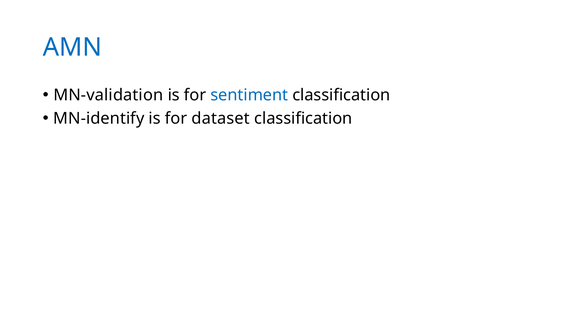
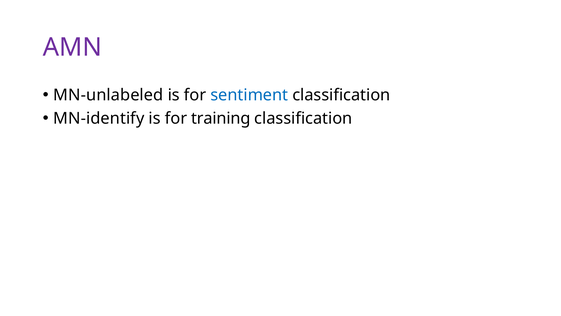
AMN colour: blue -> purple
MN-validation: MN-validation -> MN-unlabeled
dataset: dataset -> training
